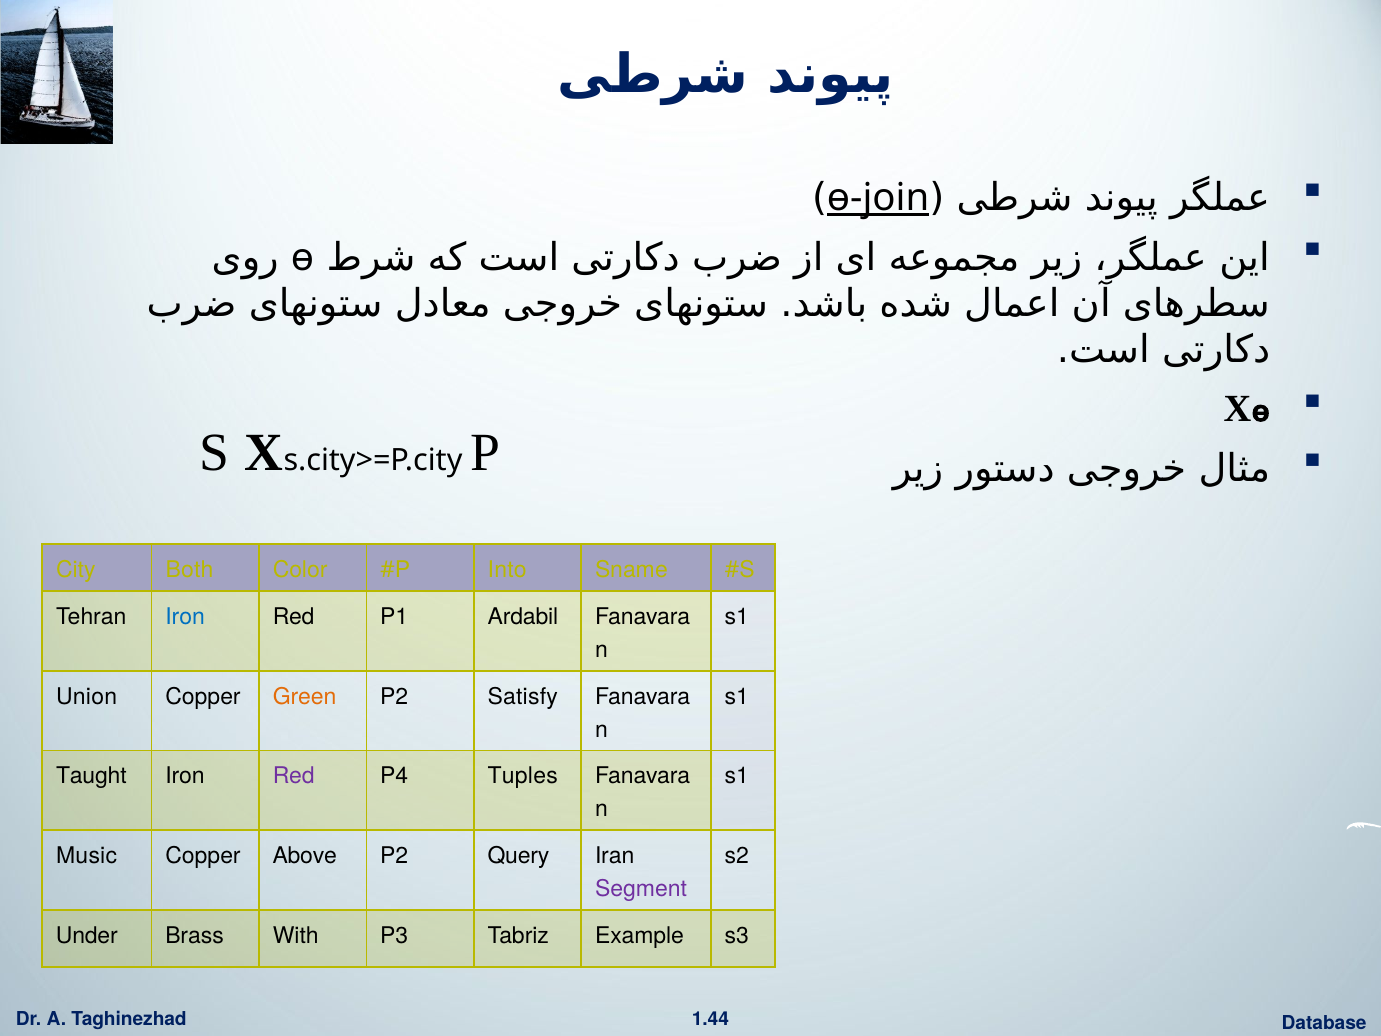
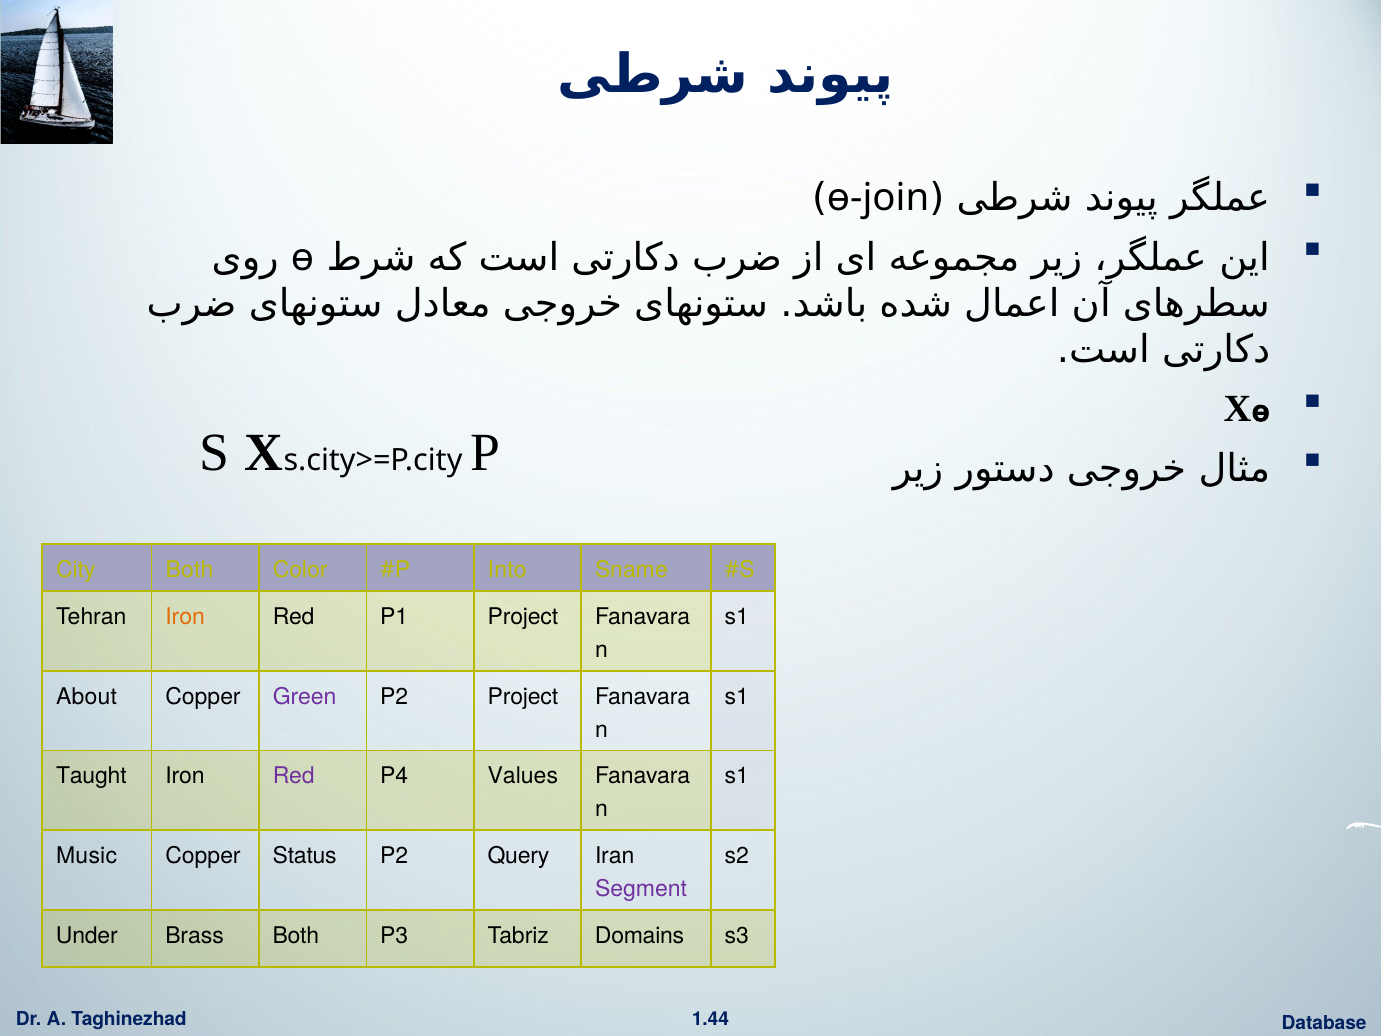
ɵ-join underline: present -> none
Iron at (185, 617) colour: blue -> orange
P1 Ardabil: Ardabil -> Project
Union: Union -> About
Green colour: orange -> purple
P2 Satisfy: Satisfy -> Project
Tuples: Tuples -> Values
Above: Above -> Status
Brass With: With -> Both
Example: Example -> Domains
